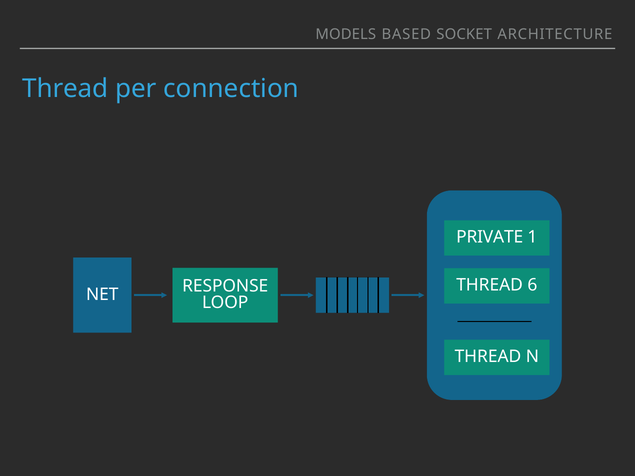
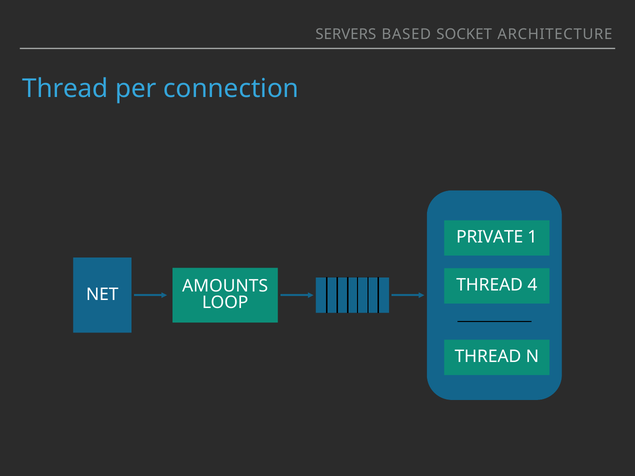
MODELS: MODELS -> SERVERS
6: 6 -> 4
RESPONSE: RESPONSE -> AMOUNTS
